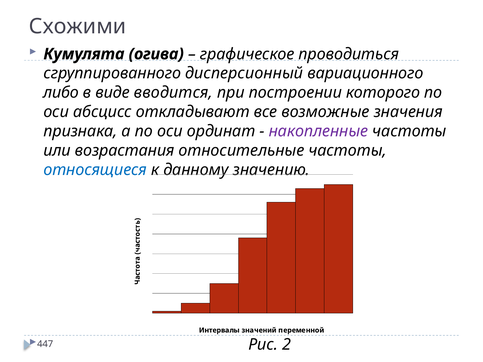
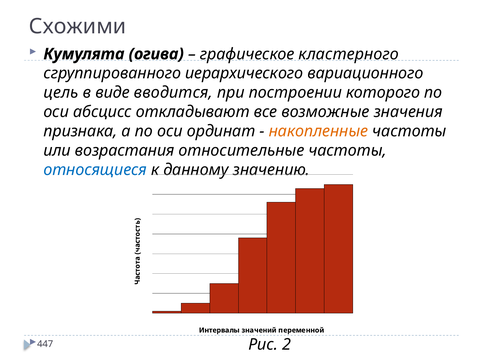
проводиться: проводиться -> кластерного
дисперсионный: дисперсионный -> иерархического
либо: либо -> цель
накопленные colour: purple -> orange
